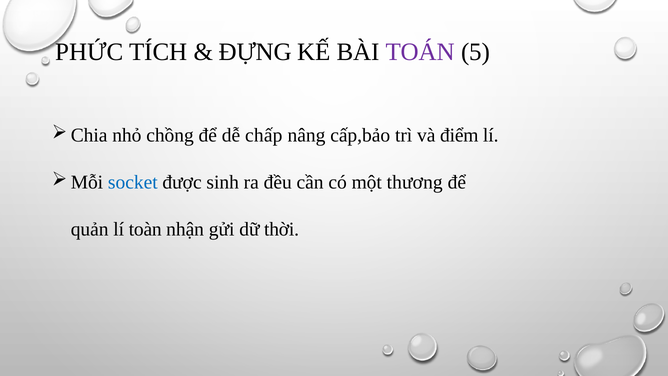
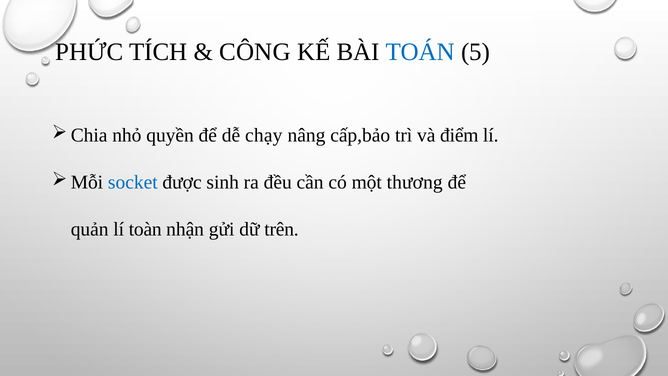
ĐỰNG: ĐỰNG -> CÔNG
TOÁN colour: purple -> blue
chồng: chồng -> quyền
chấp: chấp -> chạy
thời: thời -> trên
